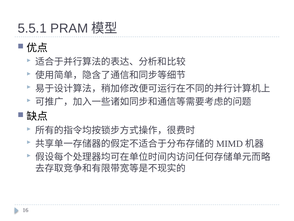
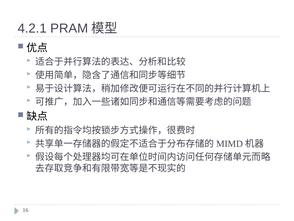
5.5.1: 5.5.1 -> 4.2.1
